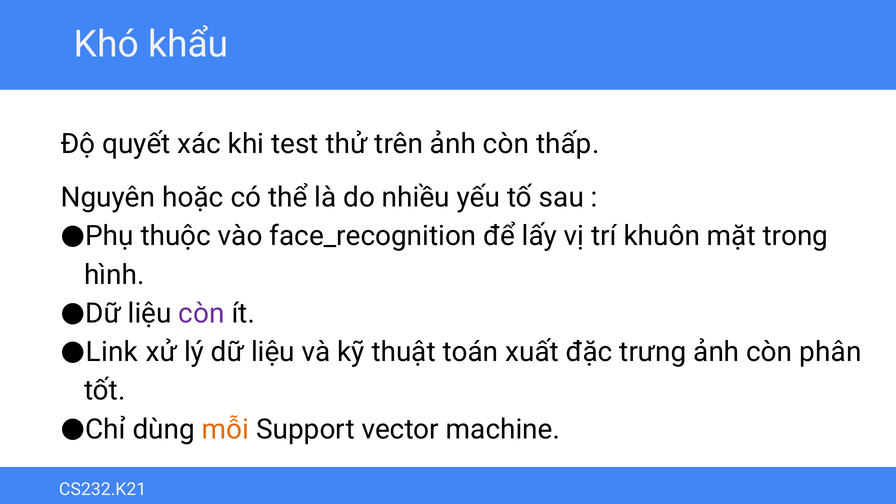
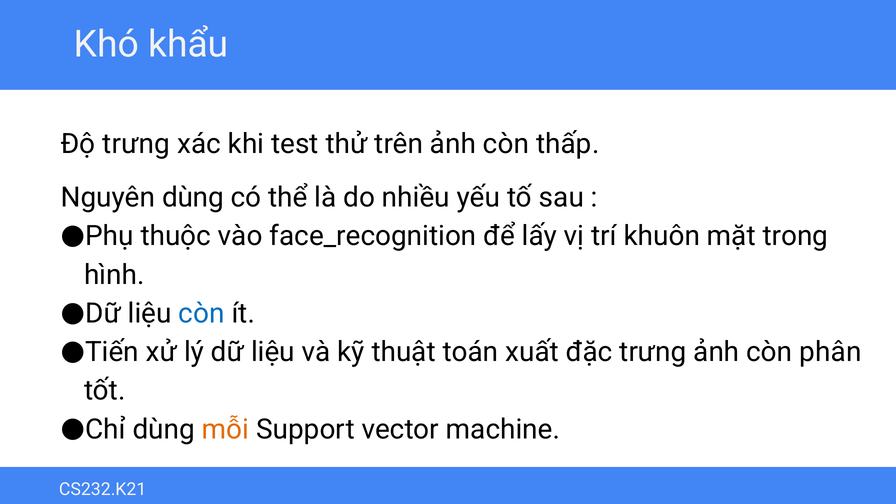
Độ quyết: quyết -> trưng
Nguyên hoặc: hoặc -> dùng
còn at (202, 313) colour: purple -> blue
Link: Link -> Tiến
